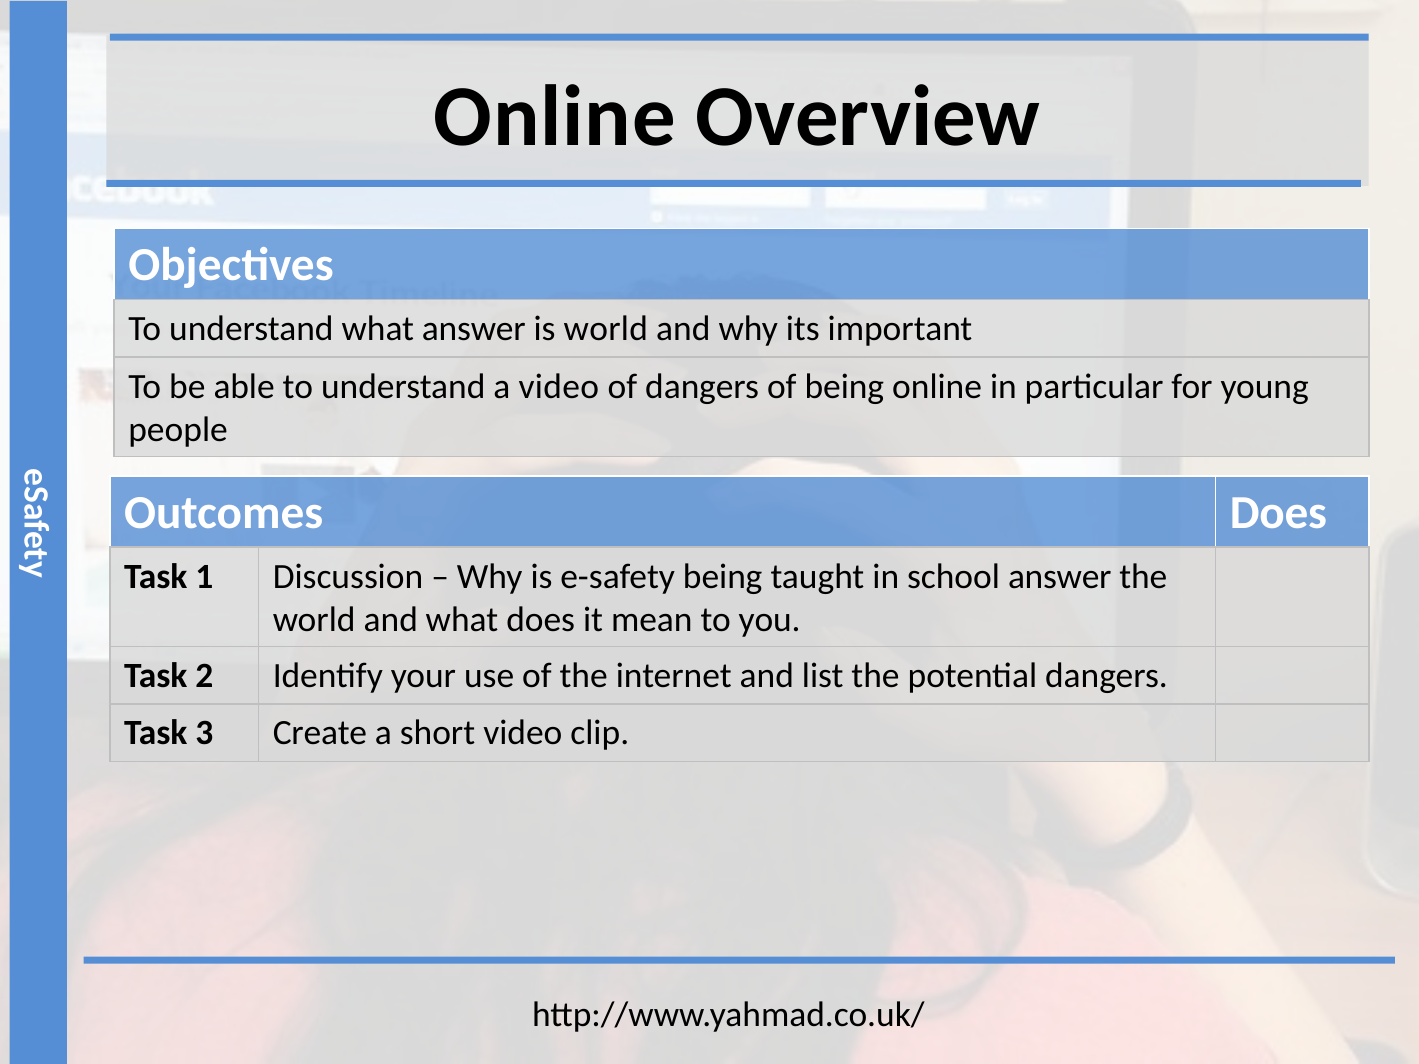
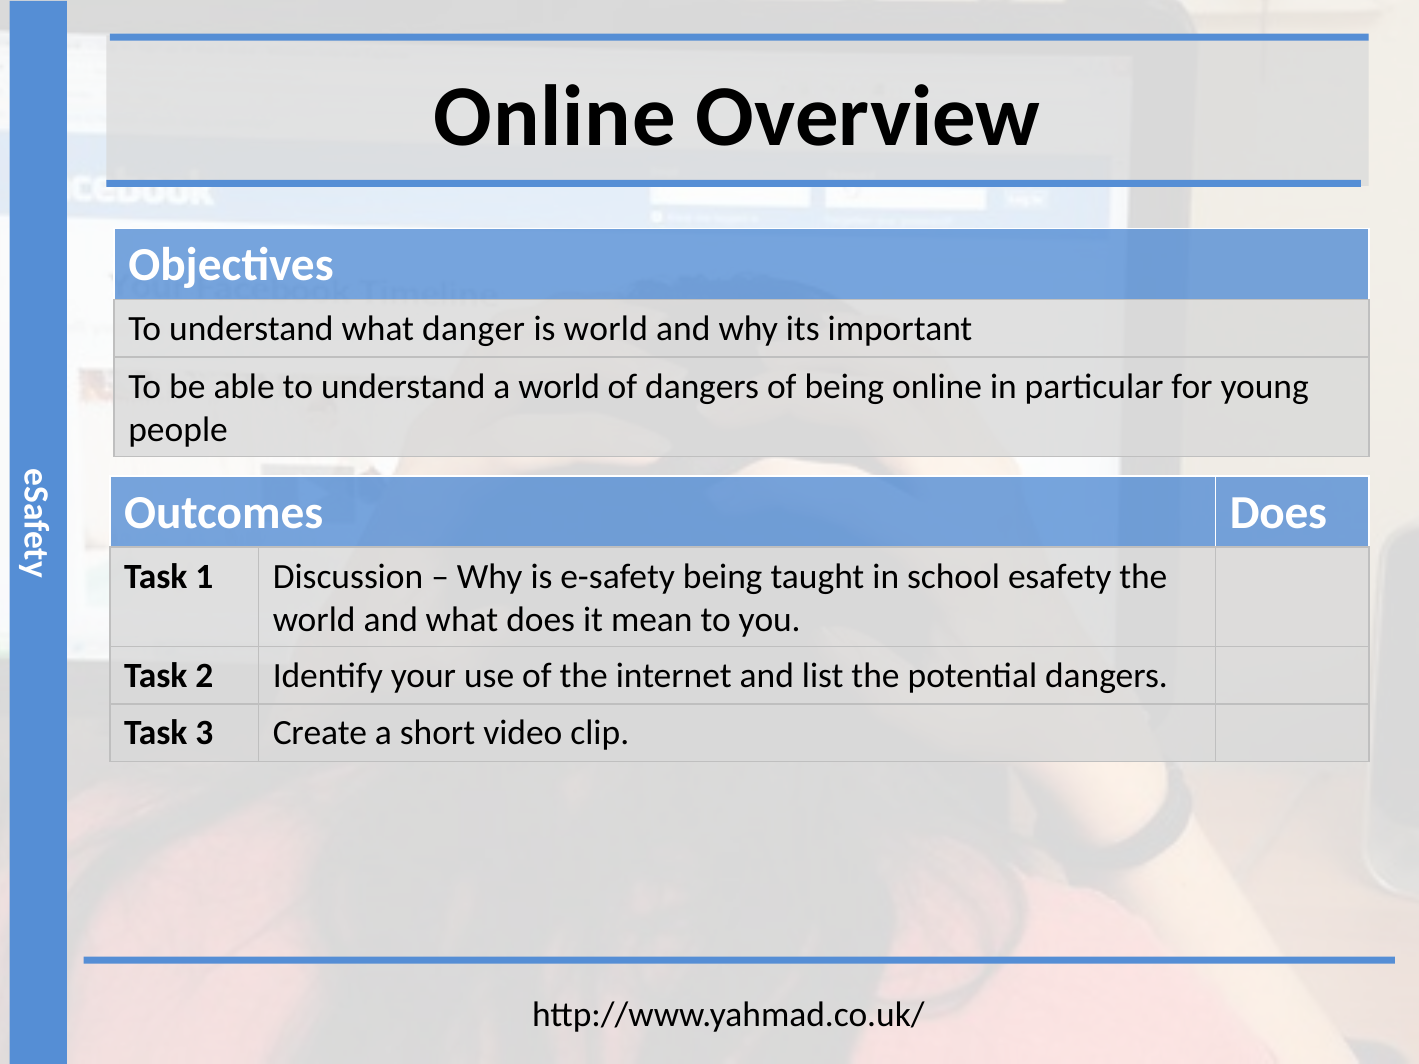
what answer: answer -> danger
a video: video -> world
school answer: answer -> esafety
